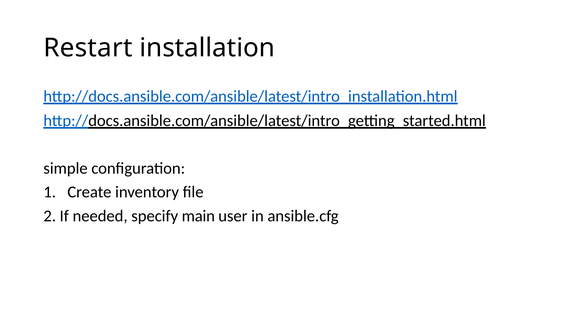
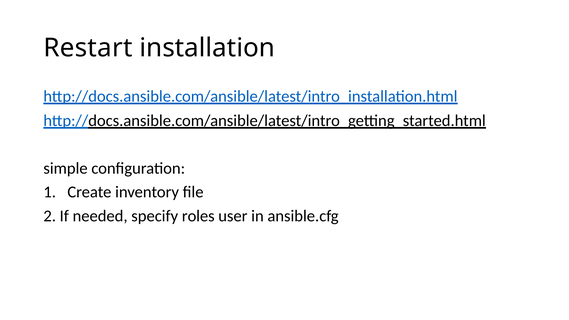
main: main -> roles
